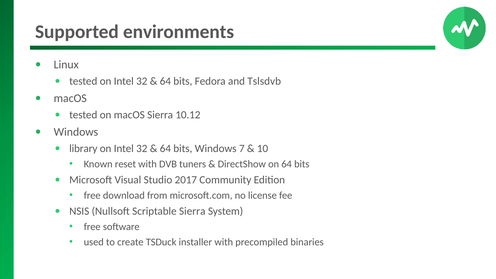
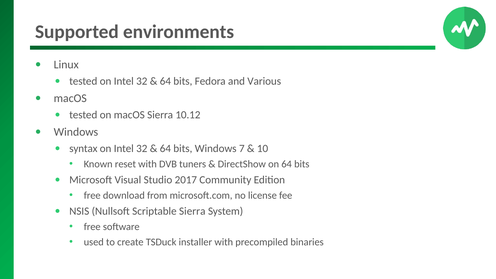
Tslsdvb: Tslsdvb -> Various
library: library -> syntax
